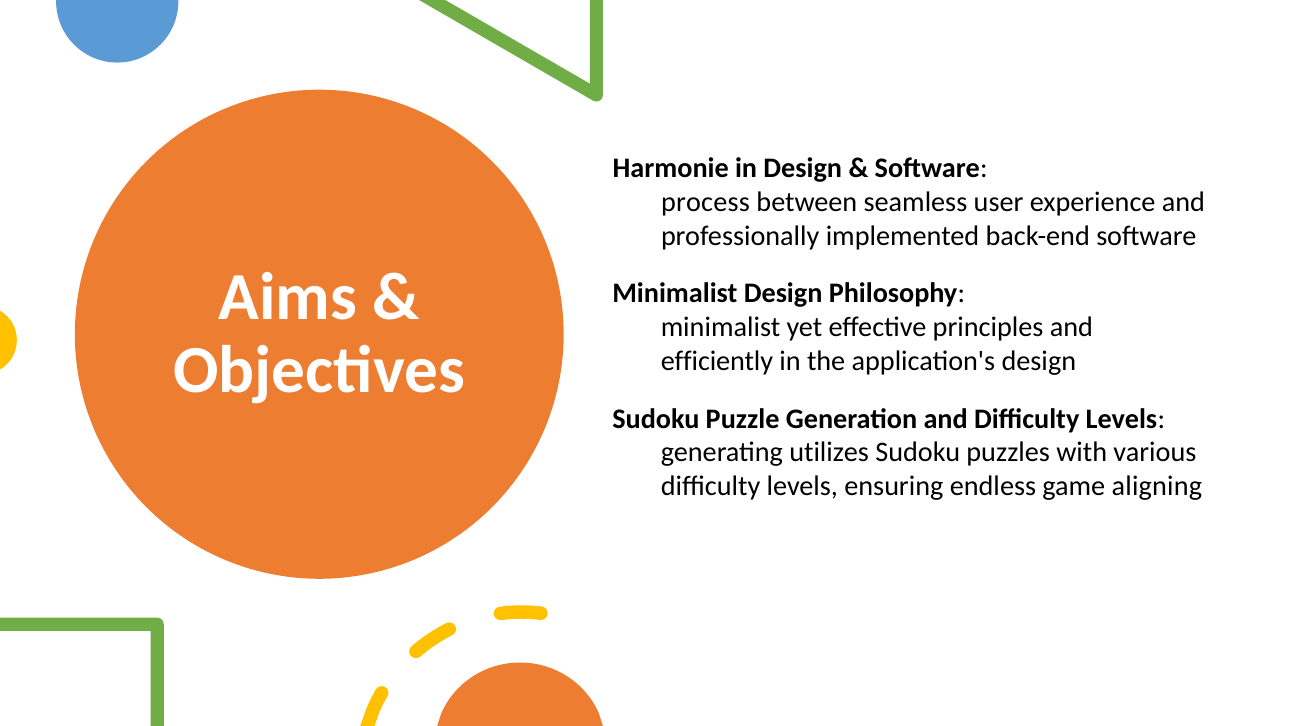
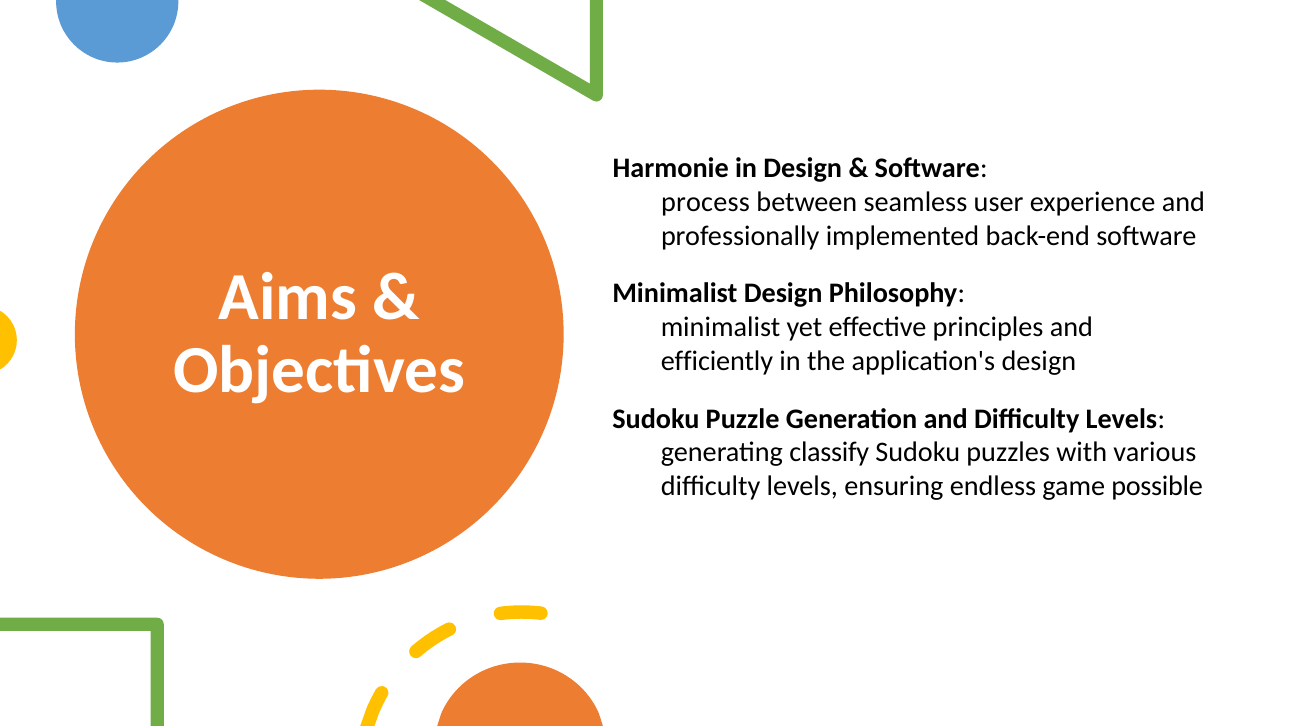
utilizes: utilizes -> classify
aligning: aligning -> possible
